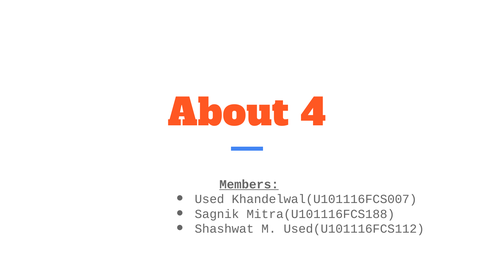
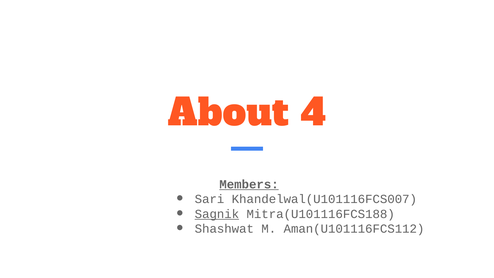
Used: Used -> Sari
Sagnik underline: none -> present
Used(U101116FCS112: Used(U101116FCS112 -> Aman(U101116FCS112
